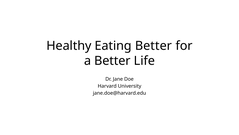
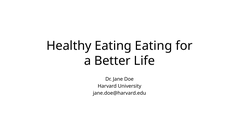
Eating Better: Better -> Eating
